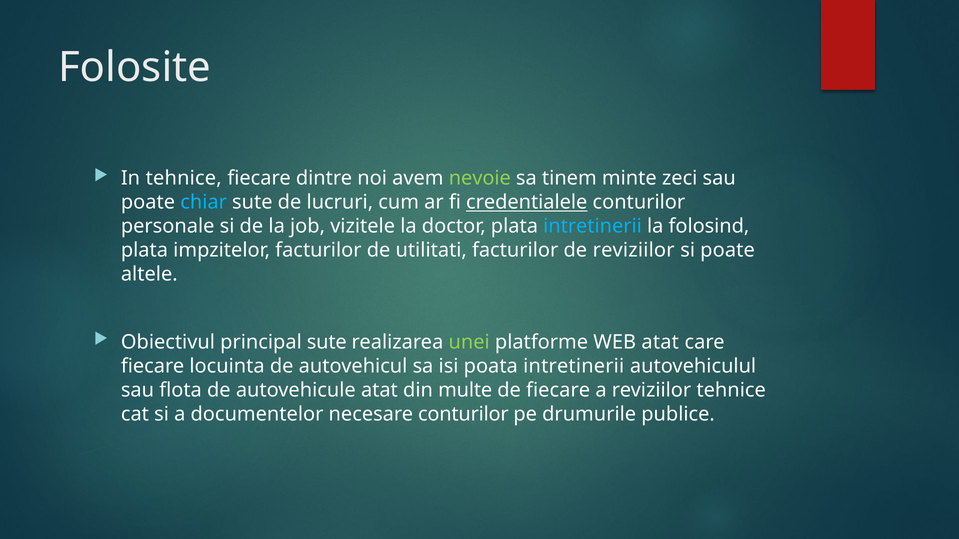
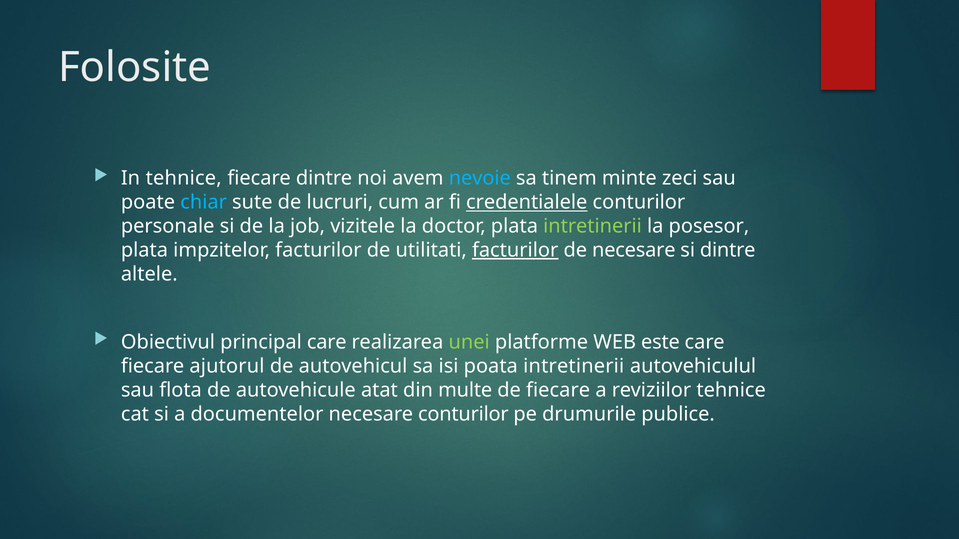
nevoie colour: light green -> light blue
intretinerii at (593, 226) colour: light blue -> light green
folosind: folosind -> posesor
facturilor at (515, 250) underline: none -> present
de reviziilor: reviziilor -> necesare
si poate: poate -> dintre
principal sute: sute -> care
WEB atat: atat -> este
locuinta: locuinta -> ajutorul
